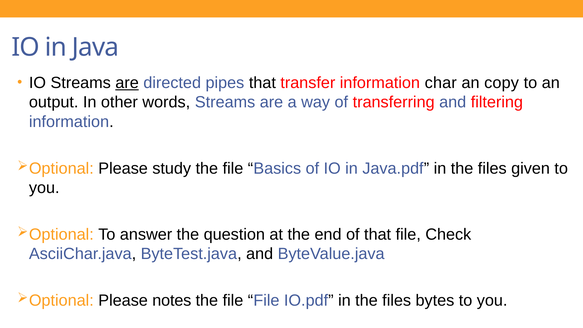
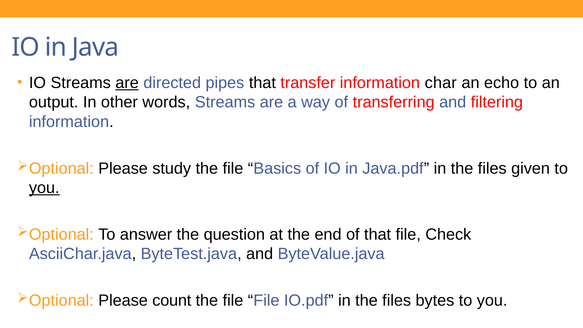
copy: copy -> echo
you at (44, 188) underline: none -> present
notes: notes -> count
